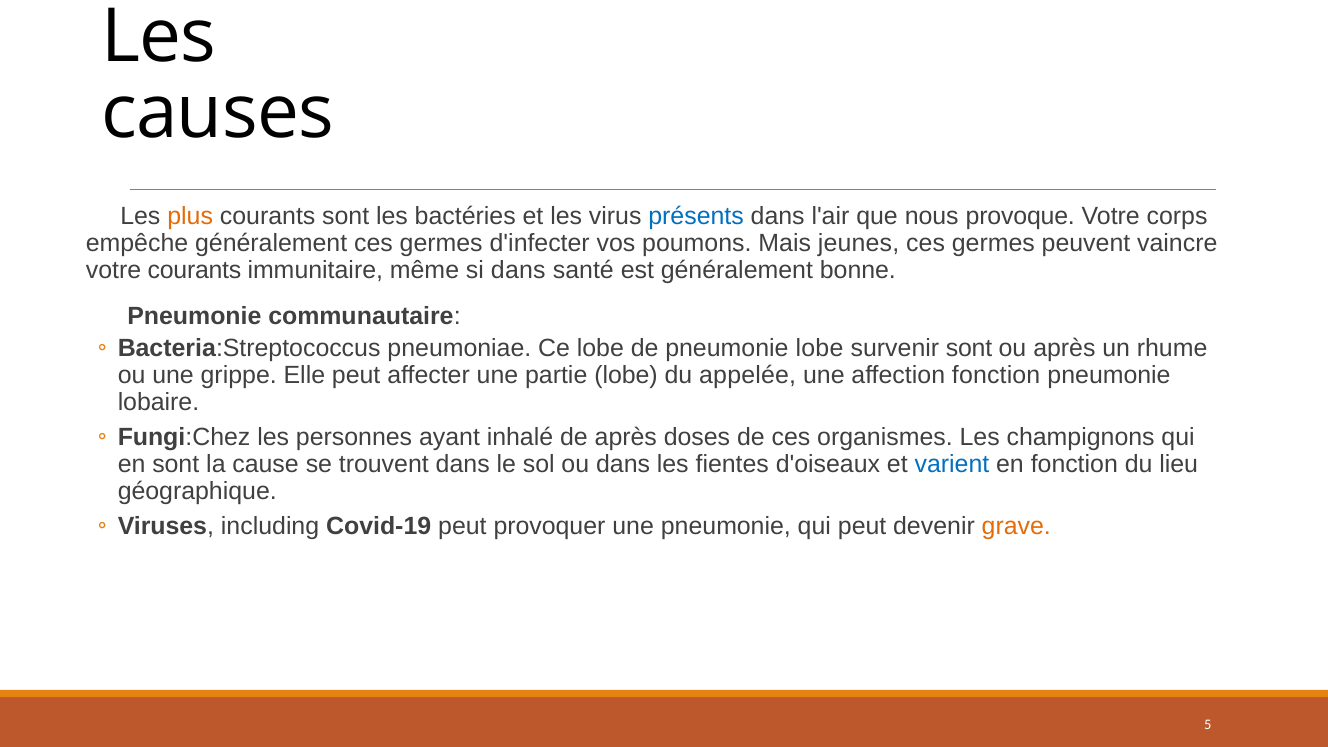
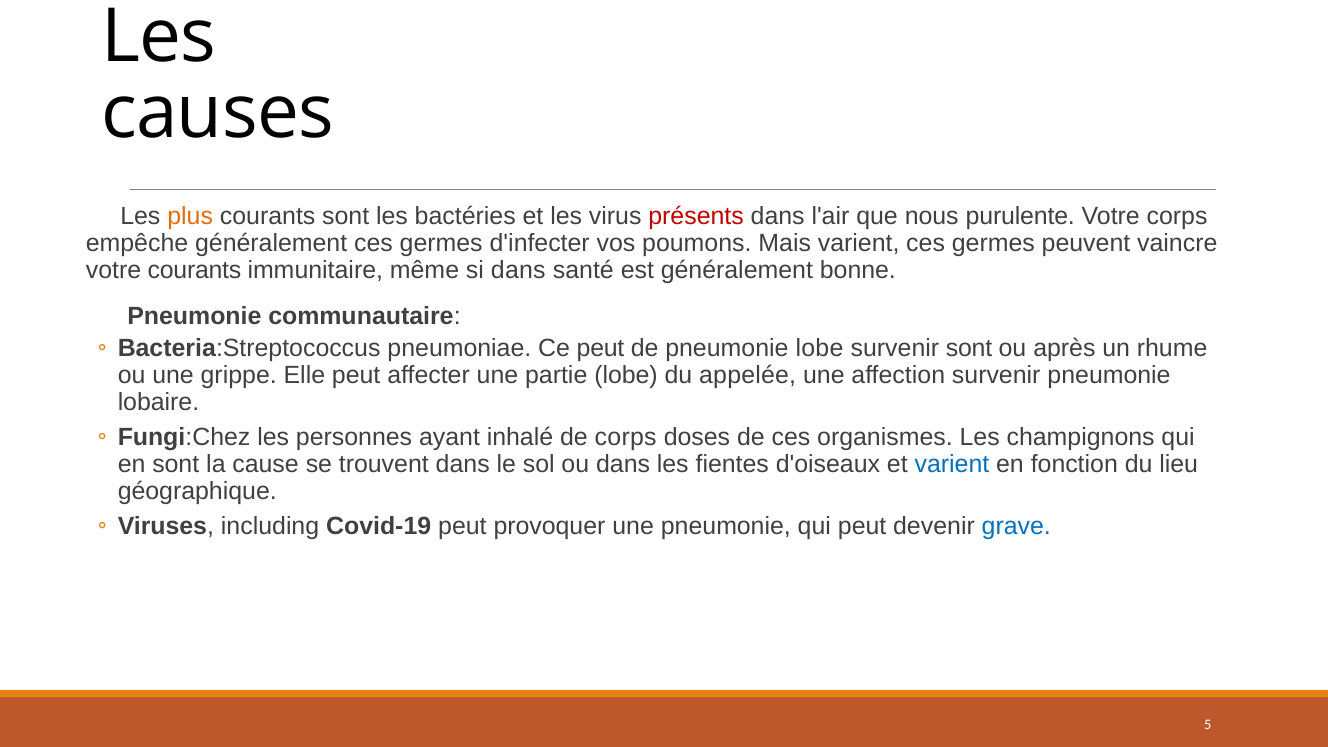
présents colour: blue -> red
provoque: provoque -> purulente
Mais jeunes: jeunes -> varient
Ce lobe: lobe -> peut
affection fonction: fonction -> survenir
de après: après -> corps
grave colour: orange -> blue
